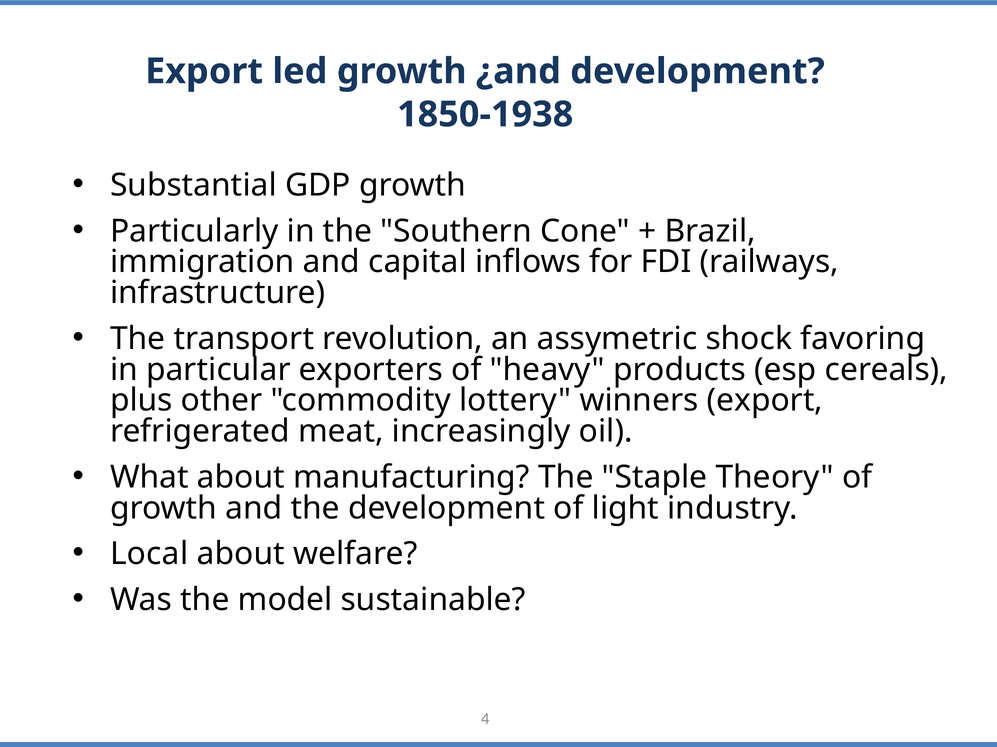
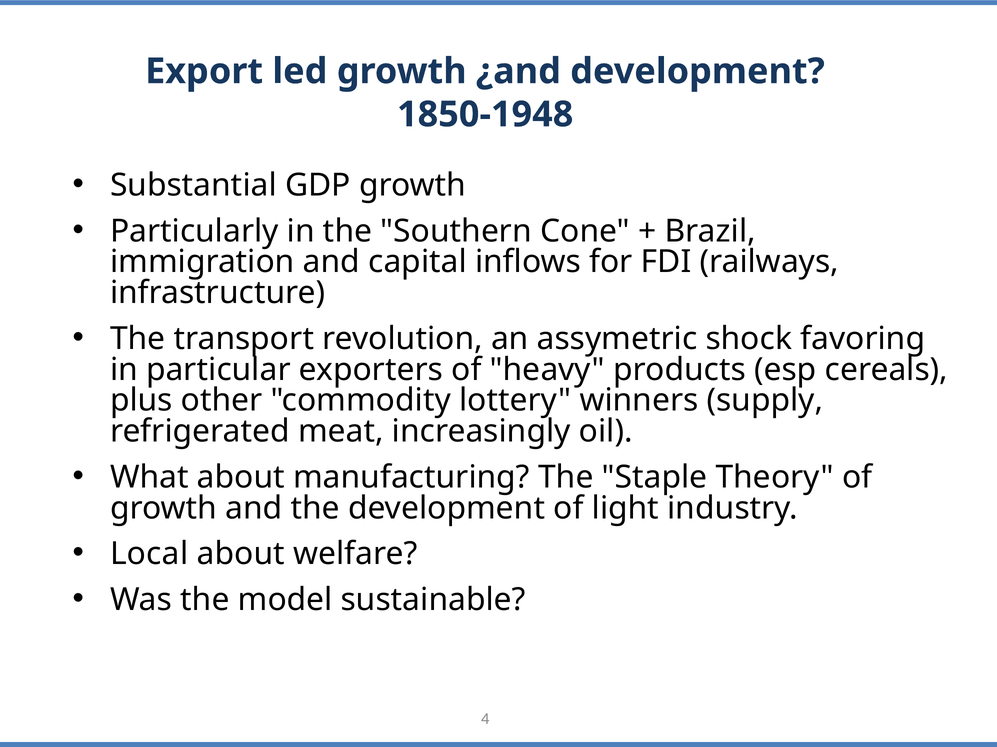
1850-1938: 1850-1938 -> 1850-1948
winners export: export -> supply
